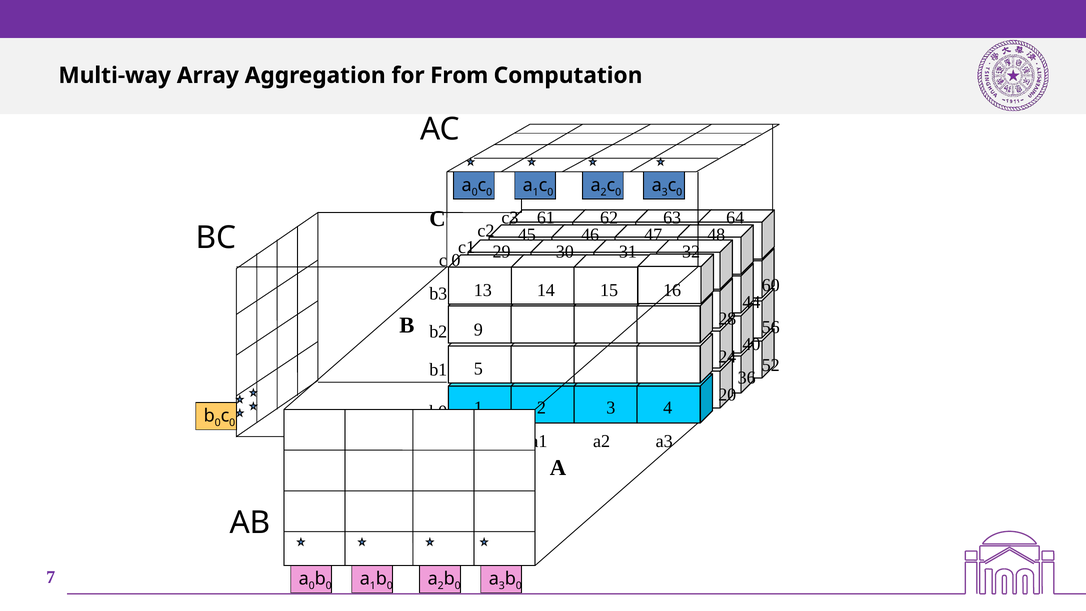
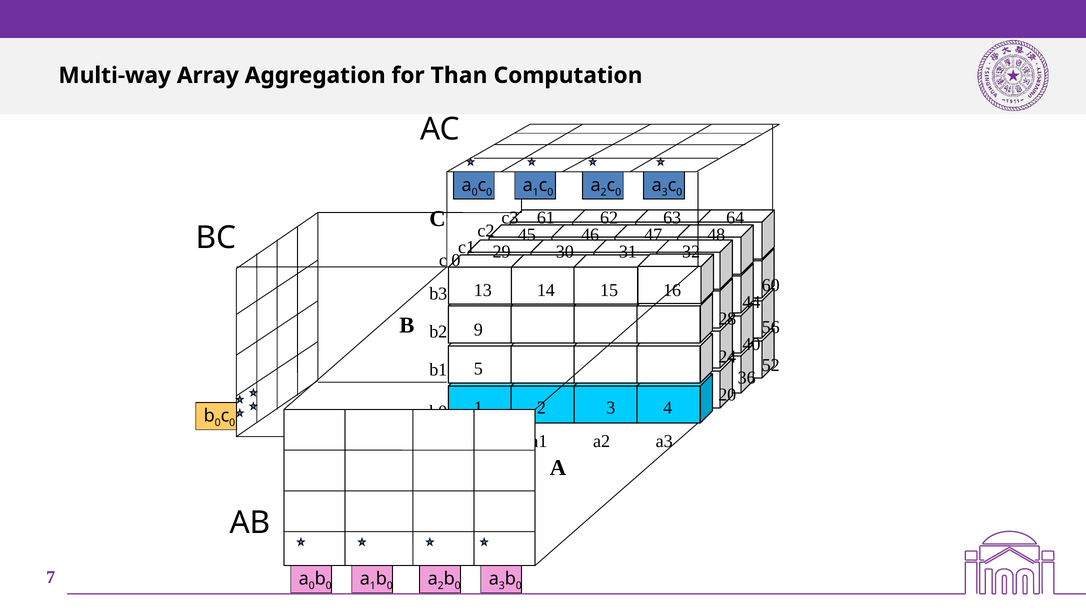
From: From -> Than
